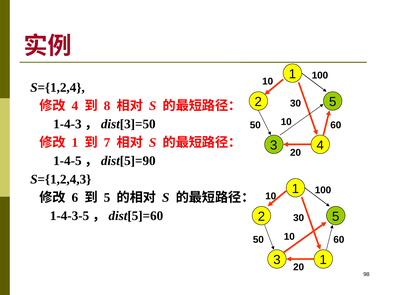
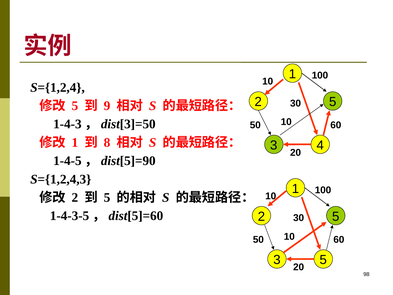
4 at (75, 106): 4 -> 5
8: 8 -> 9
7: 7 -> 8
6 at (75, 197): 6 -> 2
3 1: 1 -> 5
